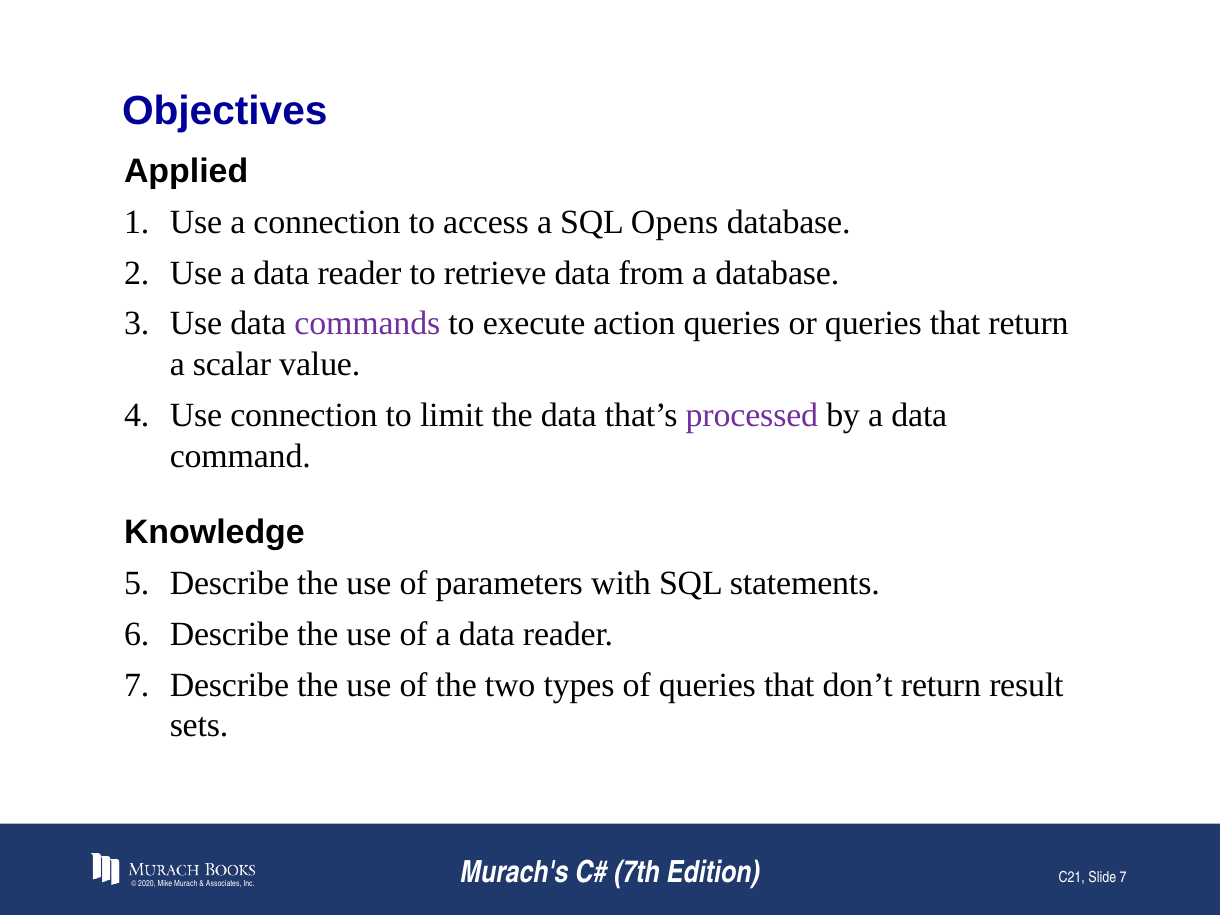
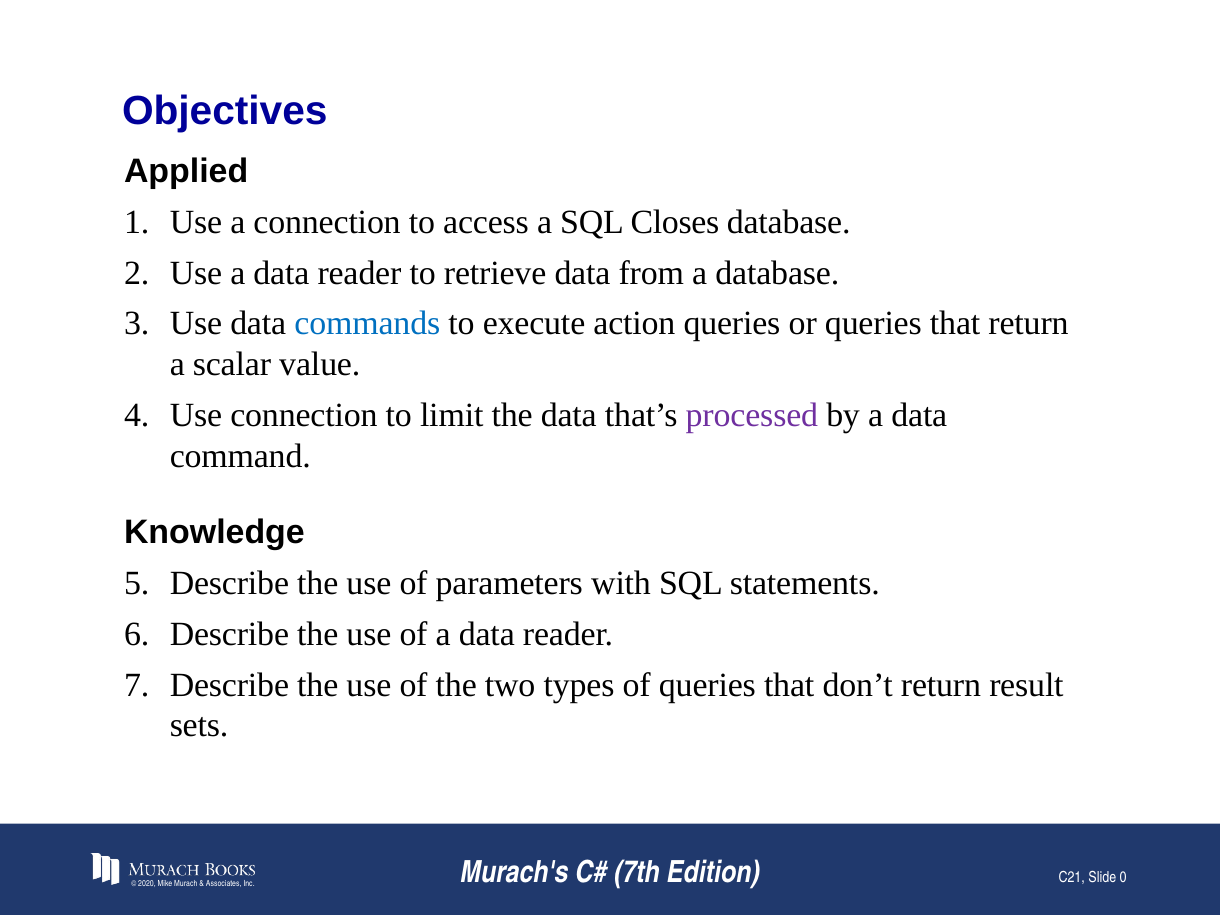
Opens: Opens -> Closes
commands colour: purple -> blue
Slide 7: 7 -> 0
